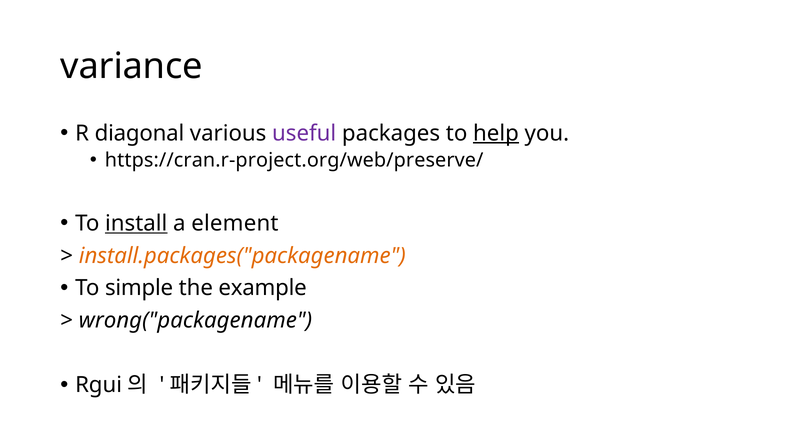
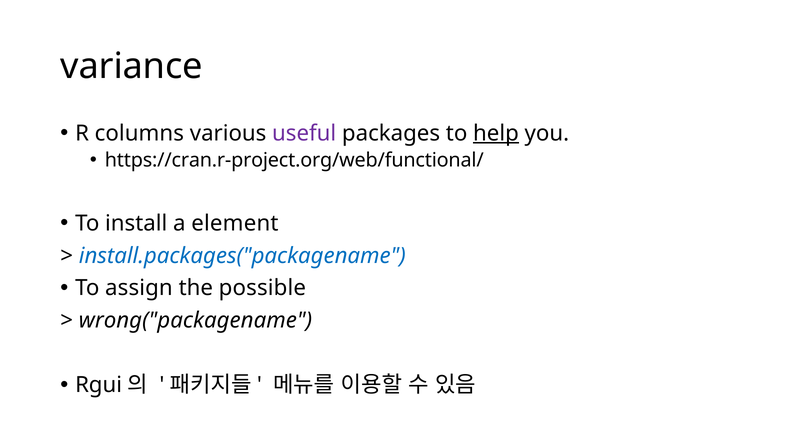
diagonal: diagonal -> columns
https://cran.r-project.org/web/preserve/: https://cran.r-project.org/web/preserve/ -> https://cran.r-project.org/web/functional/
install underline: present -> none
install.packages("packagename colour: orange -> blue
simple: simple -> assign
example: example -> possible
